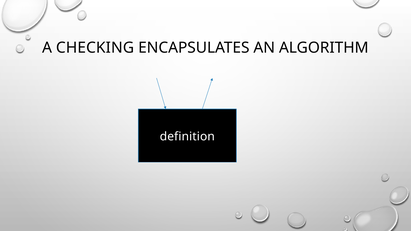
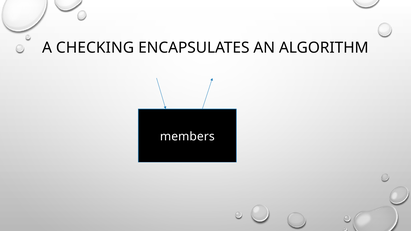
definition: definition -> members
